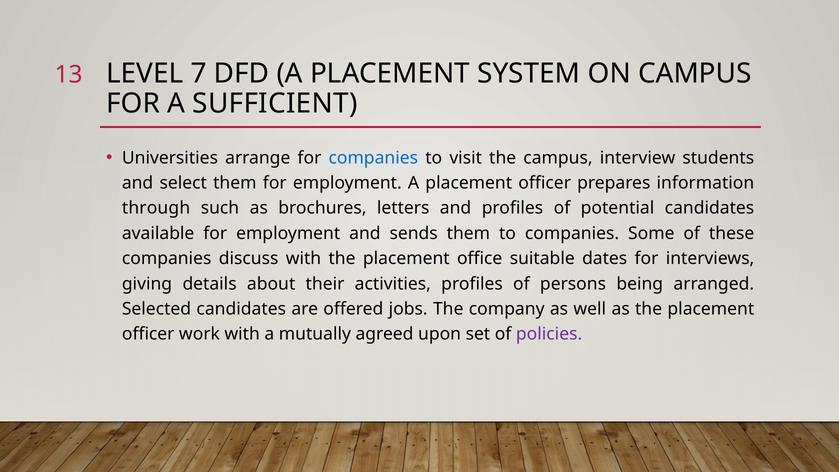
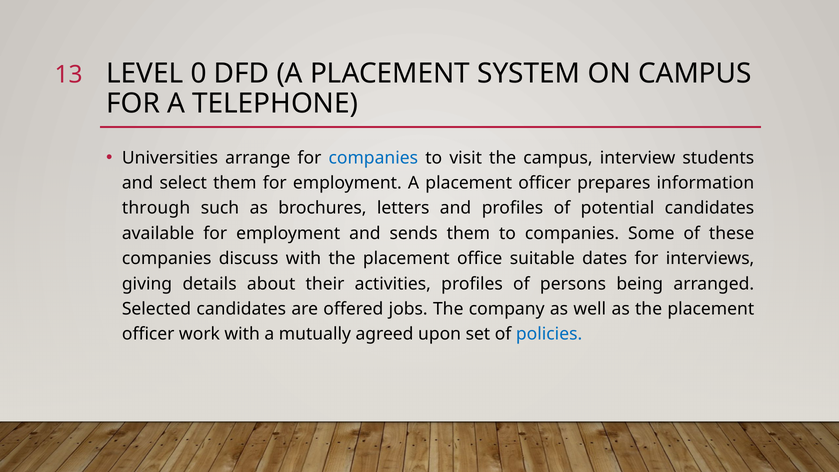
7: 7 -> 0
SUFFICIENT: SUFFICIENT -> TELEPHONE
policies colour: purple -> blue
